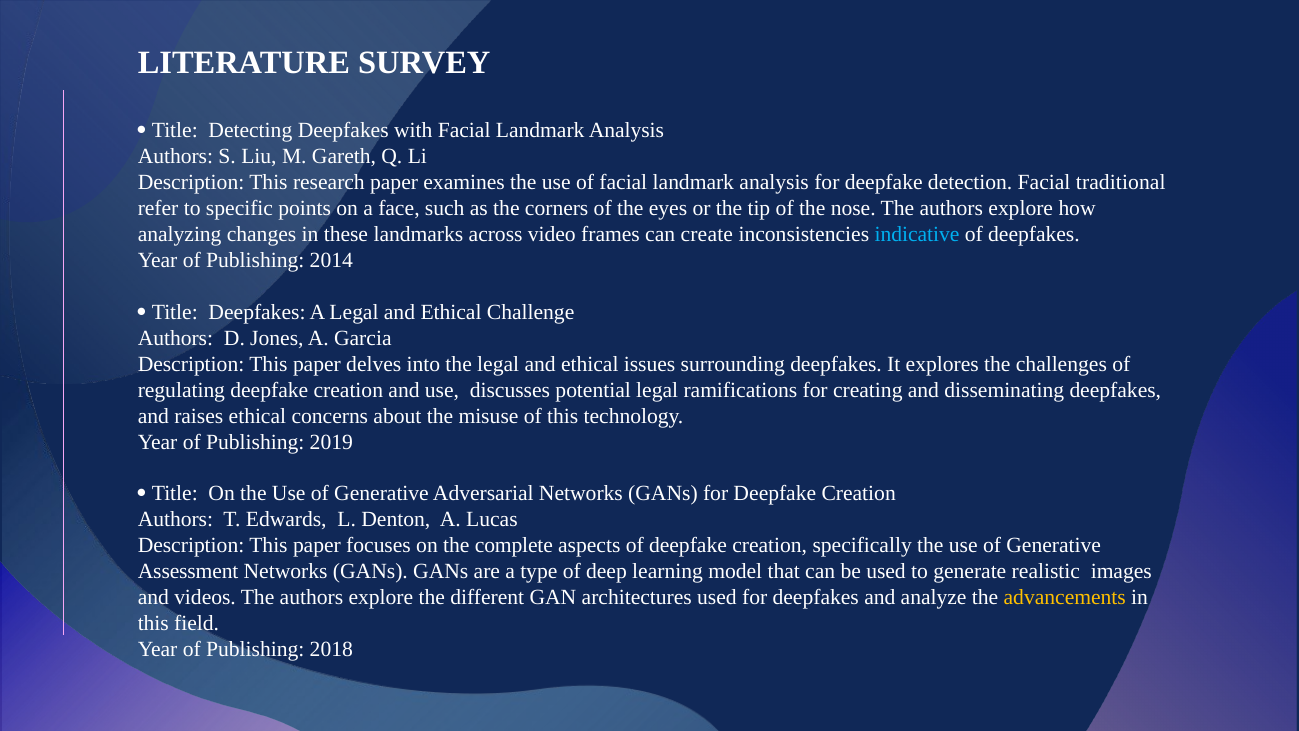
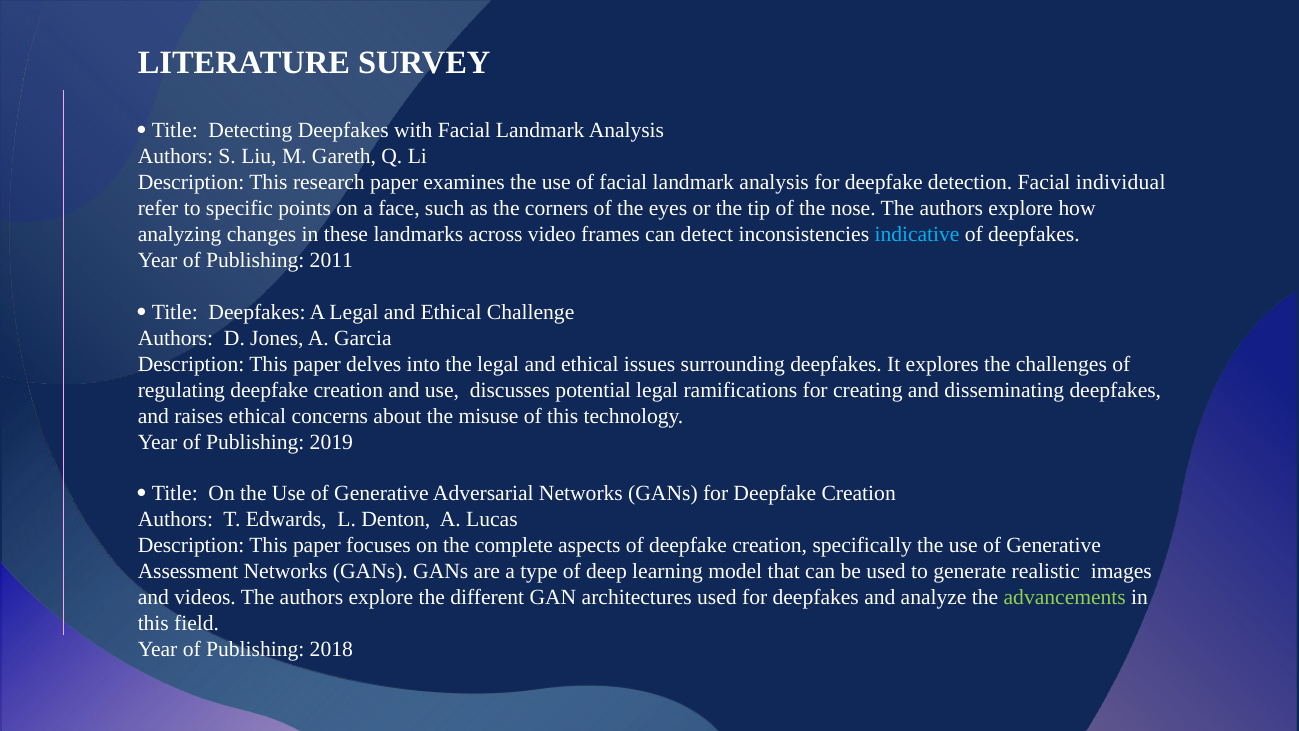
traditional: traditional -> individual
create: create -> detect
2014: 2014 -> 2011
advancements colour: yellow -> light green
